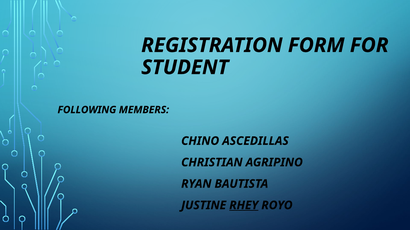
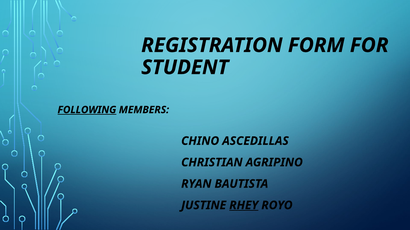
FOLLOWING underline: none -> present
